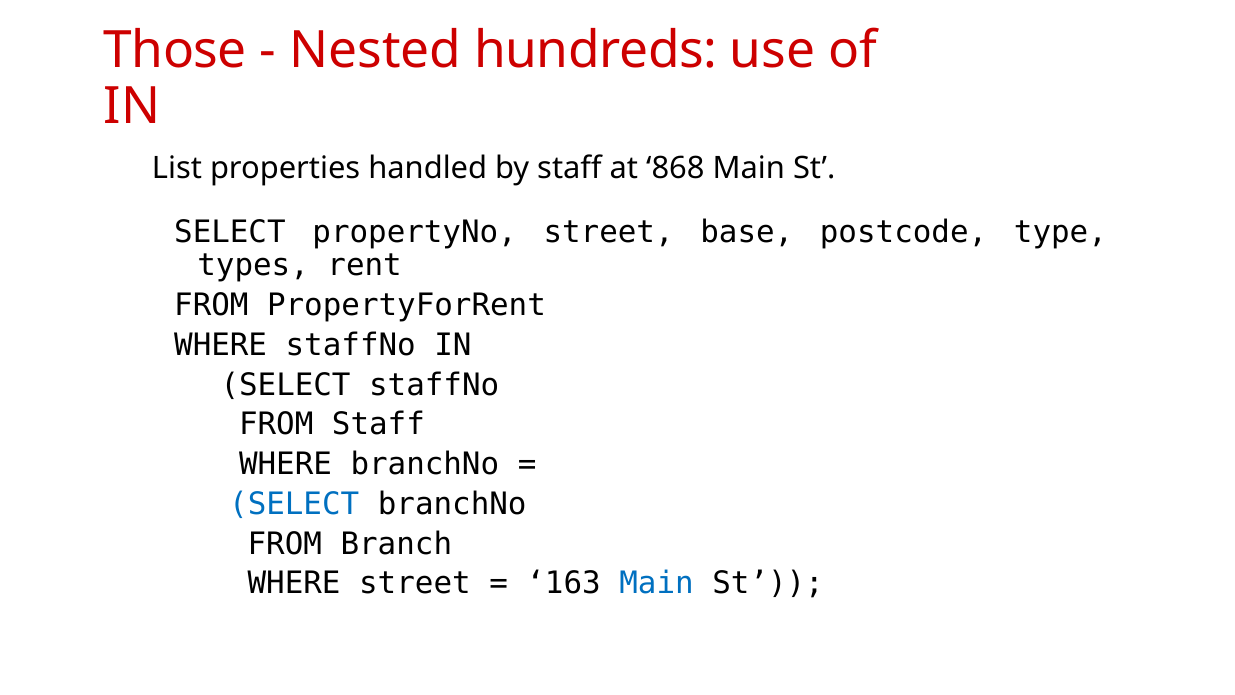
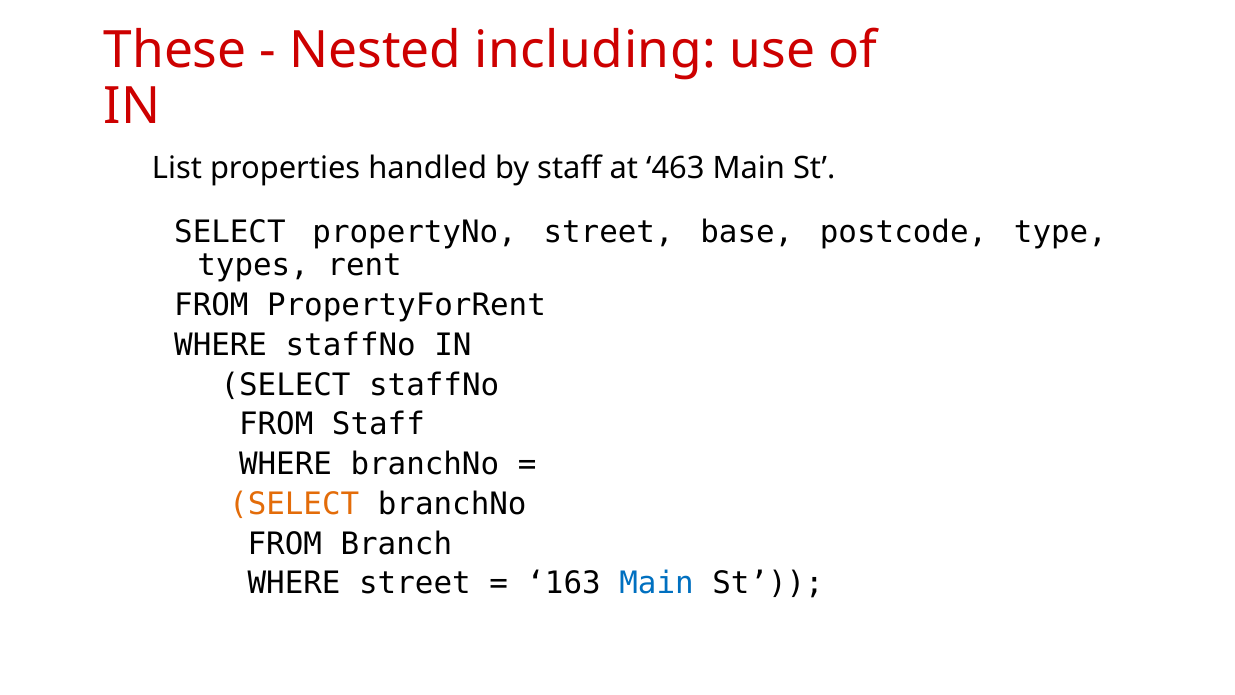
Those: Those -> These
hundreds: hundreds -> including
868: 868 -> 463
SELECT at (294, 504) colour: blue -> orange
